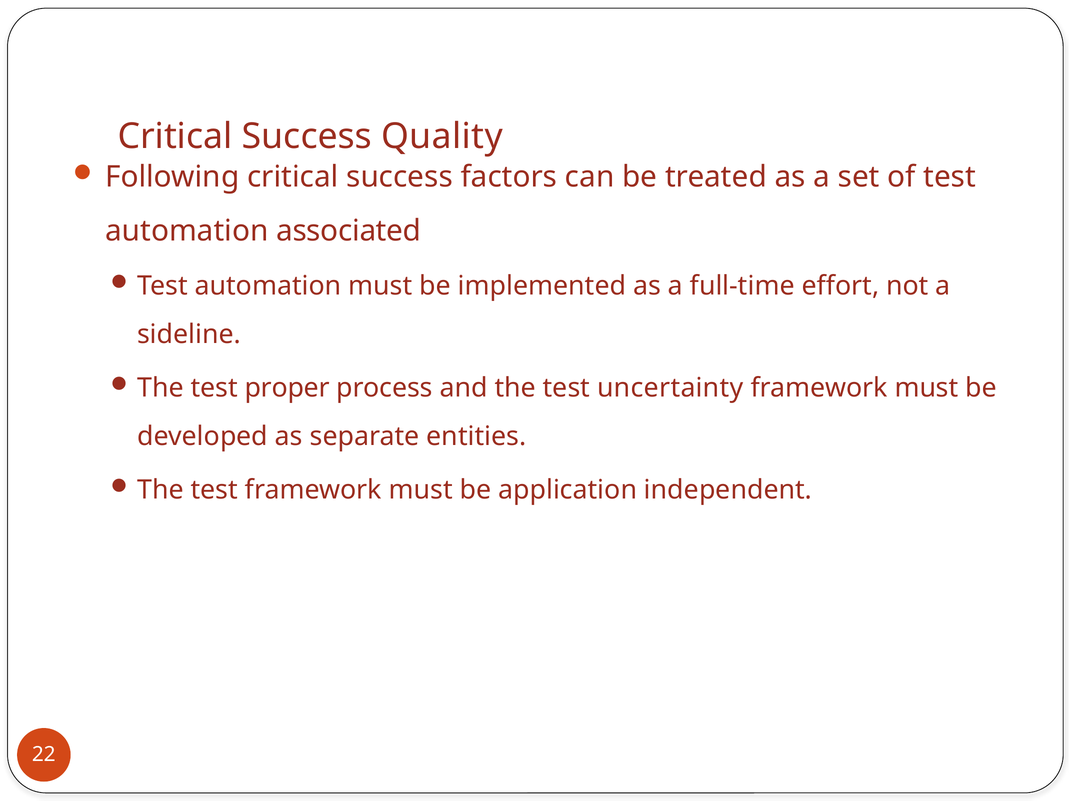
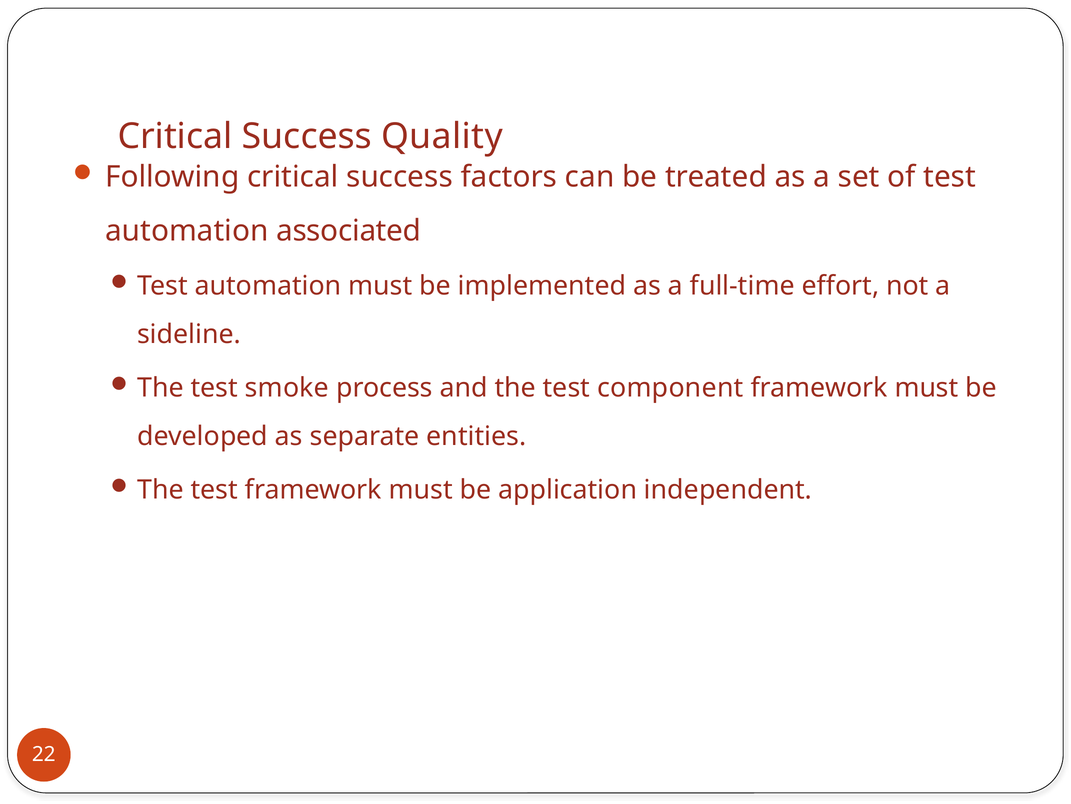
proper: proper -> smoke
uncertainty: uncertainty -> component
